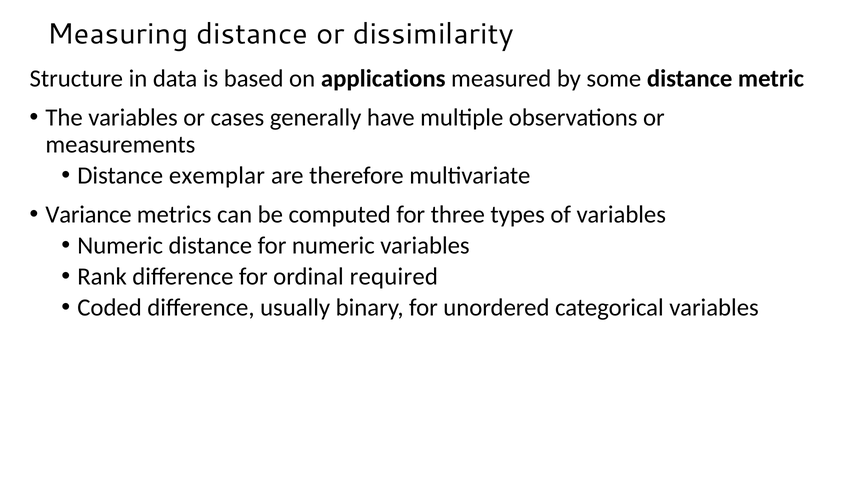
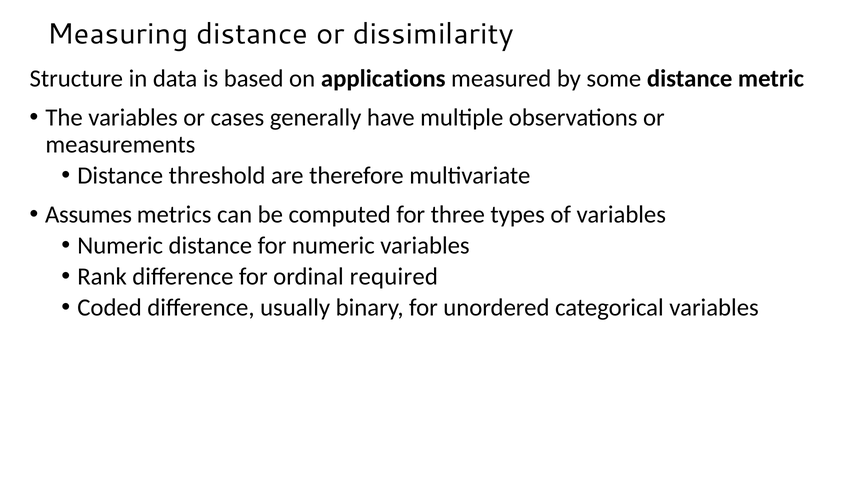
exemplar: exemplar -> threshold
Variance: Variance -> Assumes
